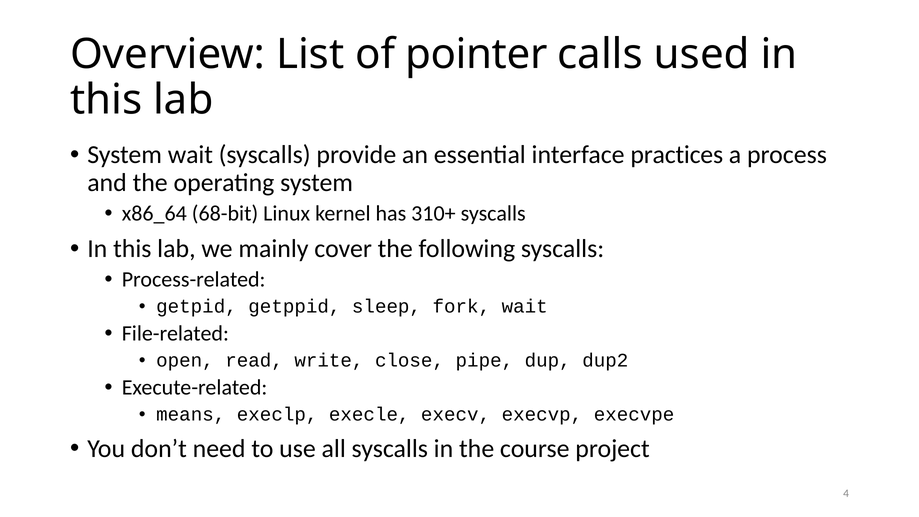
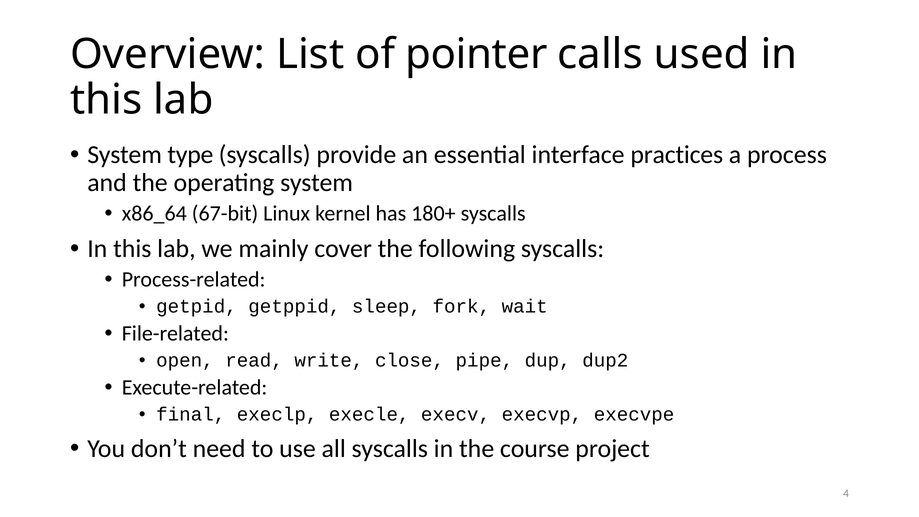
System wait: wait -> type
68-bit: 68-bit -> 67-bit
310+: 310+ -> 180+
means: means -> final
